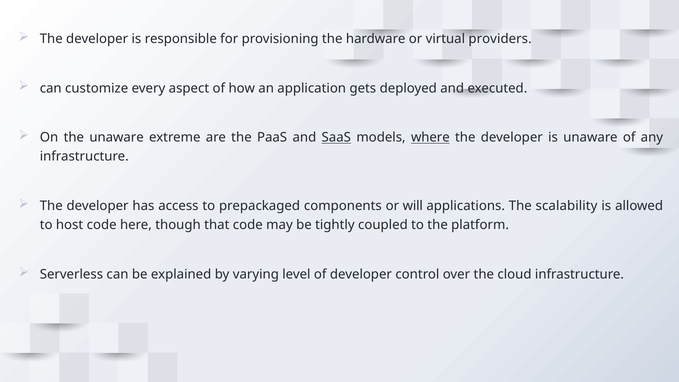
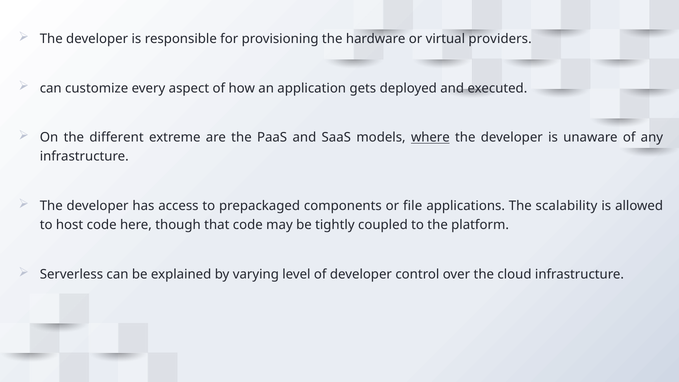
the unaware: unaware -> different
SaaS underline: present -> none
will: will -> file
